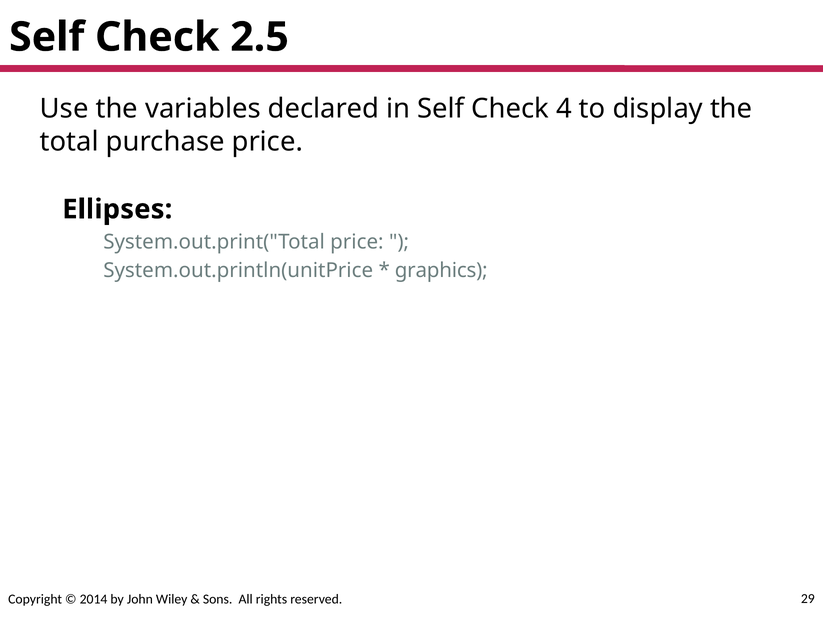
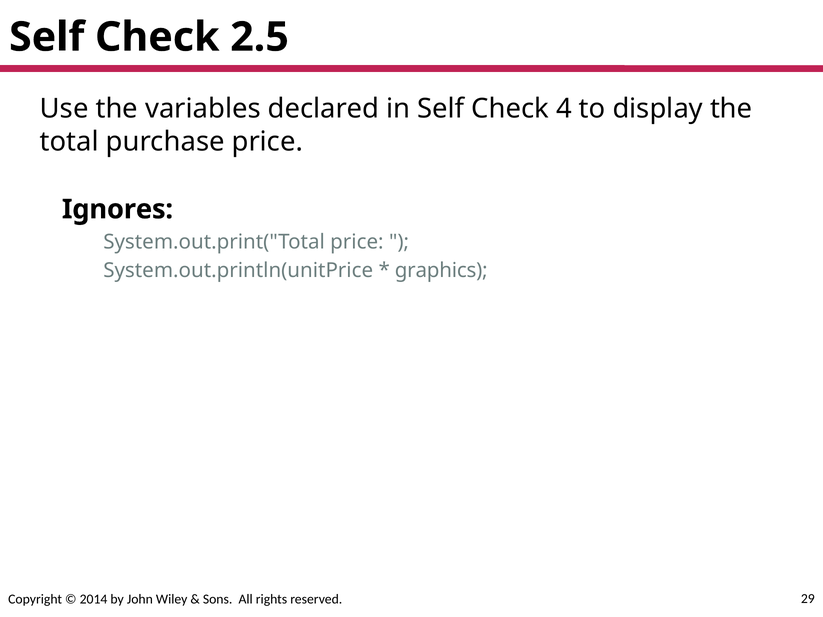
Ellipses: Ellipses -> Ignores
